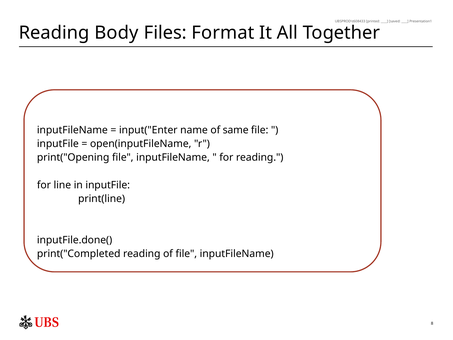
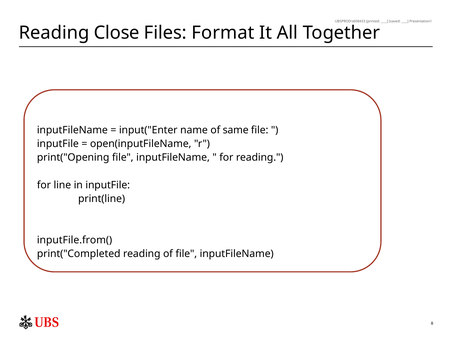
Body: Body -> Close
inputFile.done(: inputFile.done( -> inputFile.from(
